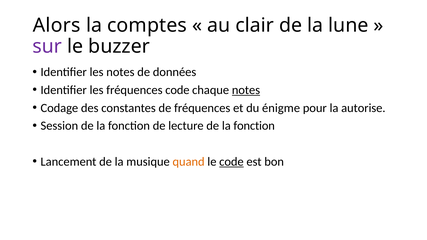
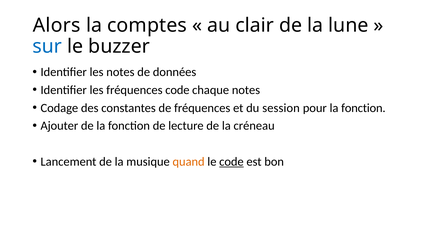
sur colour: purple -> blue
notes at (246, 90) underline: present -> none
énigme: énigme -> session
pour la autorise: autorise -> fonction
Session: Session -> Ajouter
lecture de la fonction: fonction -> créneau
